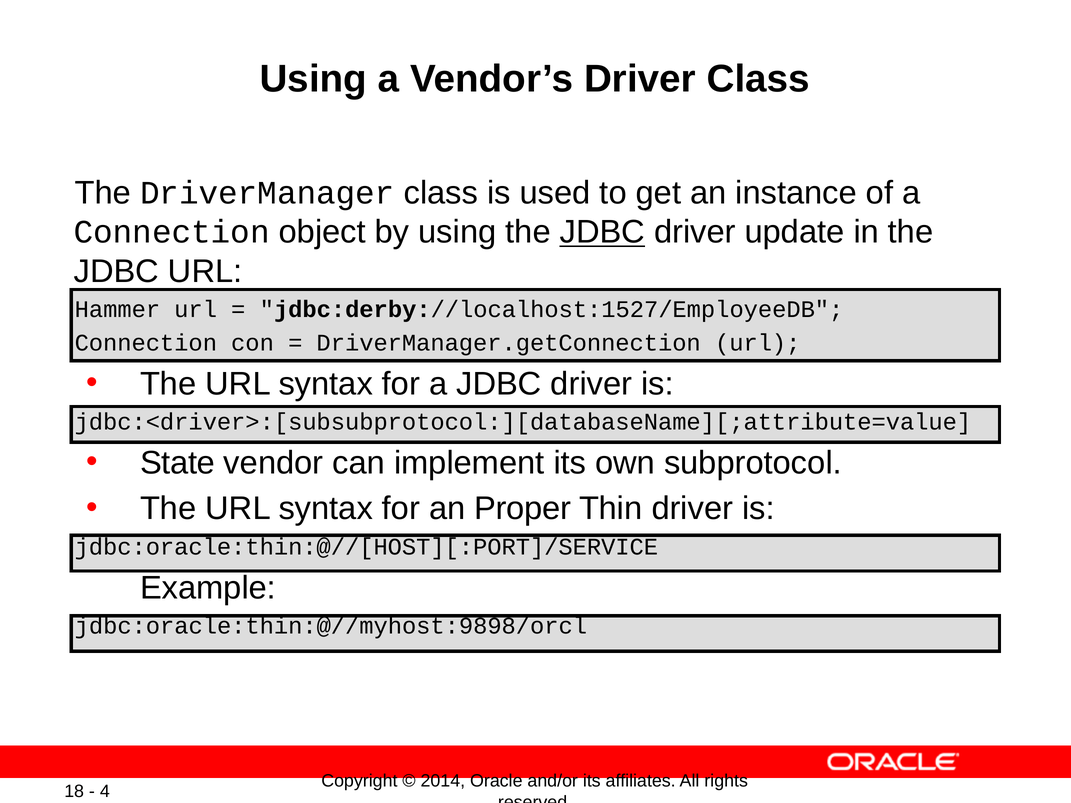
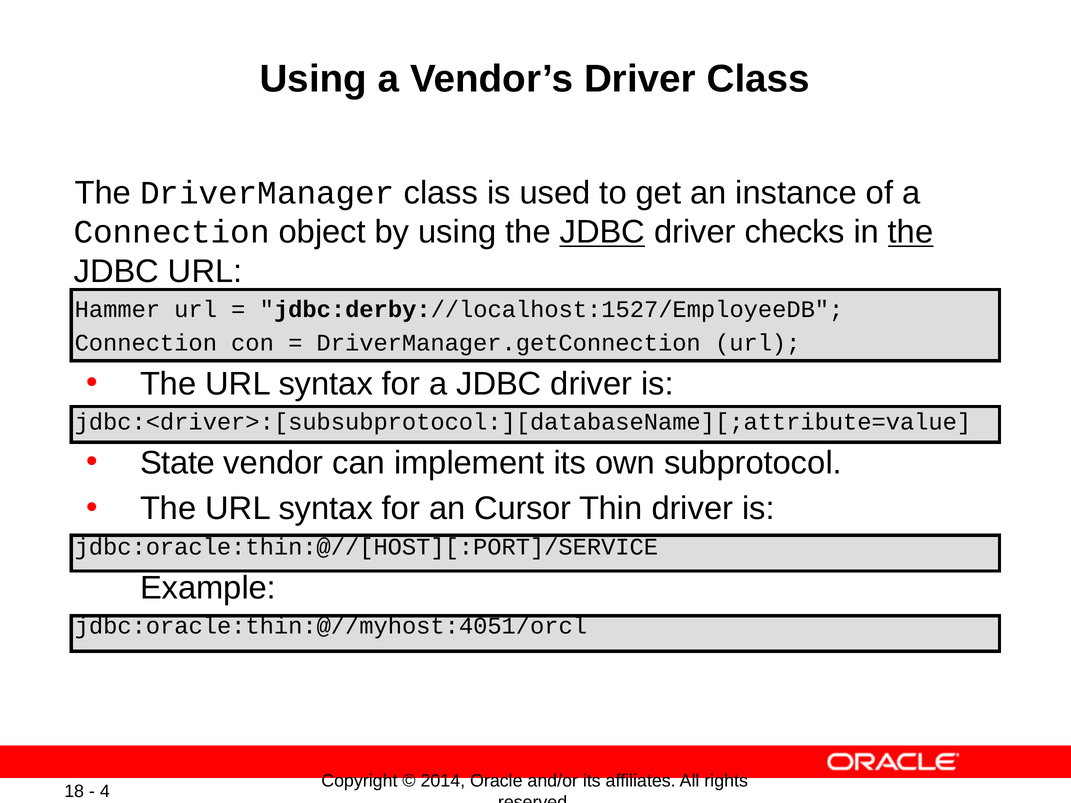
update: update -> checks
the at (911, 232) underline: none -> present
Proper: Proper -> Cursor
jdbc:oracle:thin:@//myhost:9898/orcl: jdbc:oracle:thin:@//myhost:9898/orcl -> jdbc:oracle:thin:@//myhost:4051/orcl
